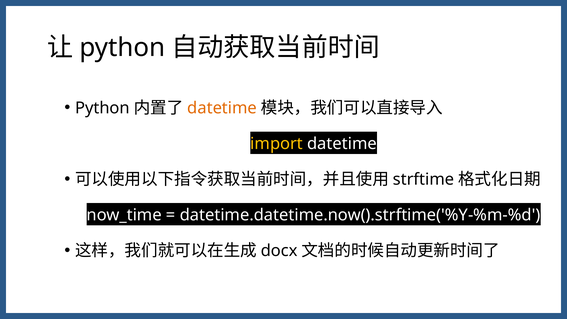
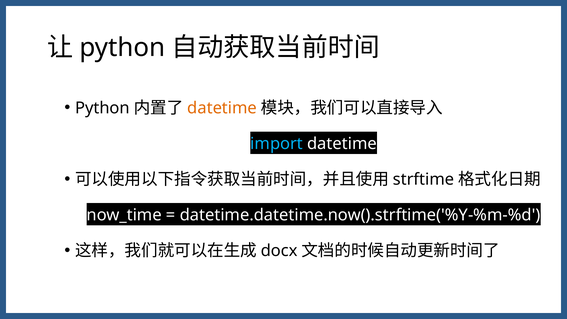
import colour: yellow -> light blue
